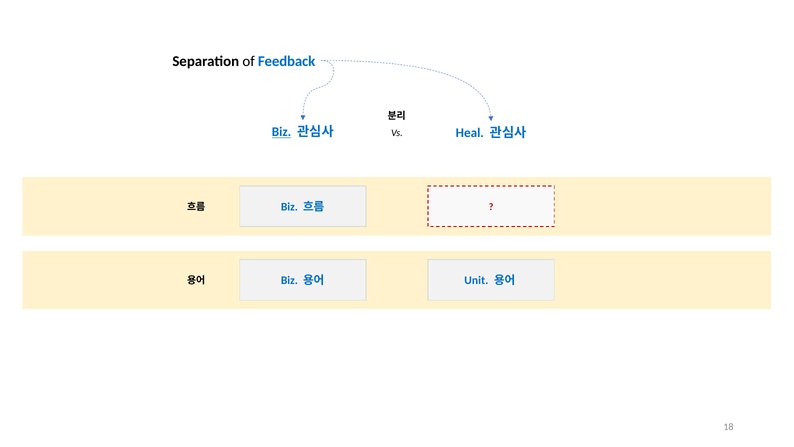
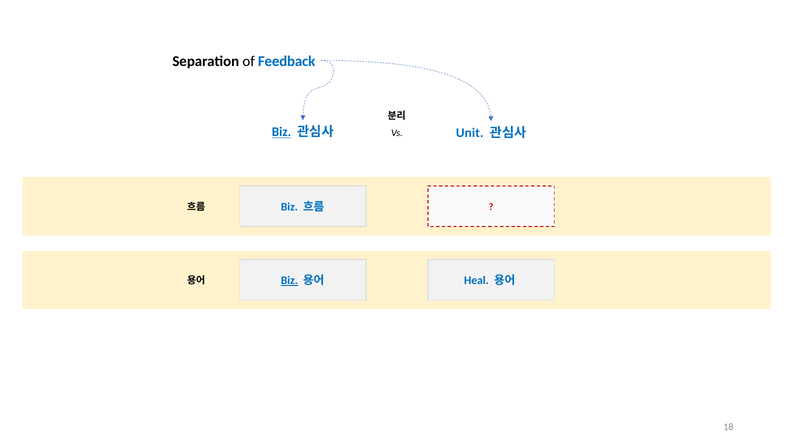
Heal: Heal -> Unit
Biz at (289, 280) underline: none -> present
Unit: Unit -> Heal
